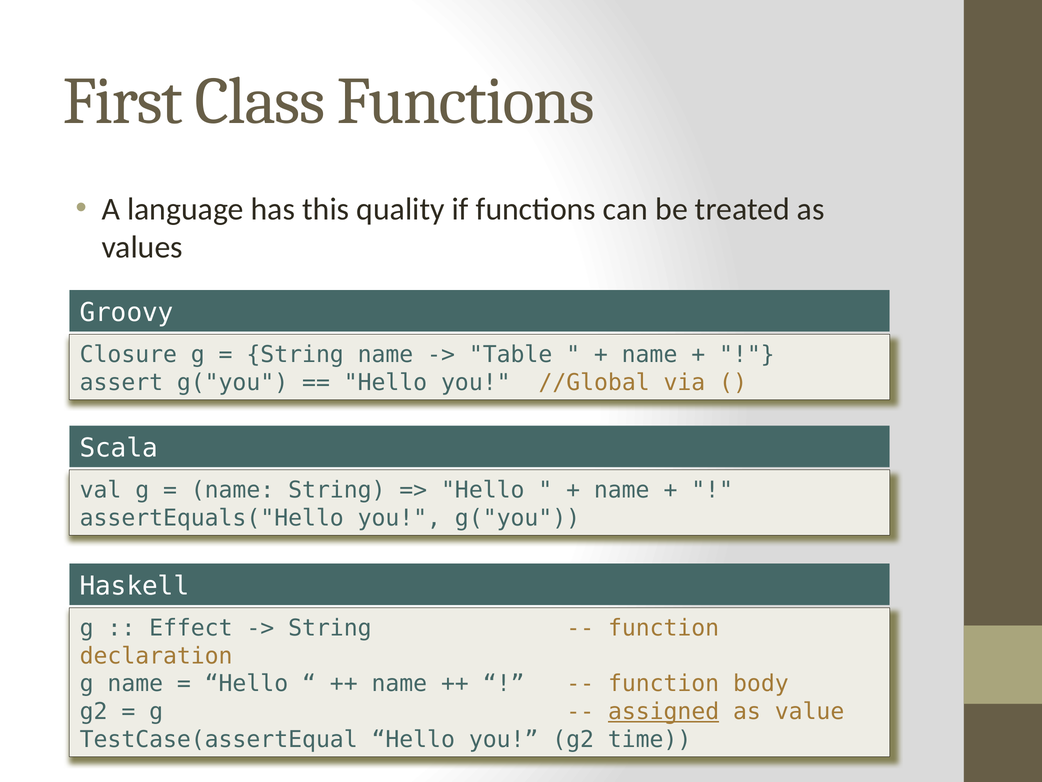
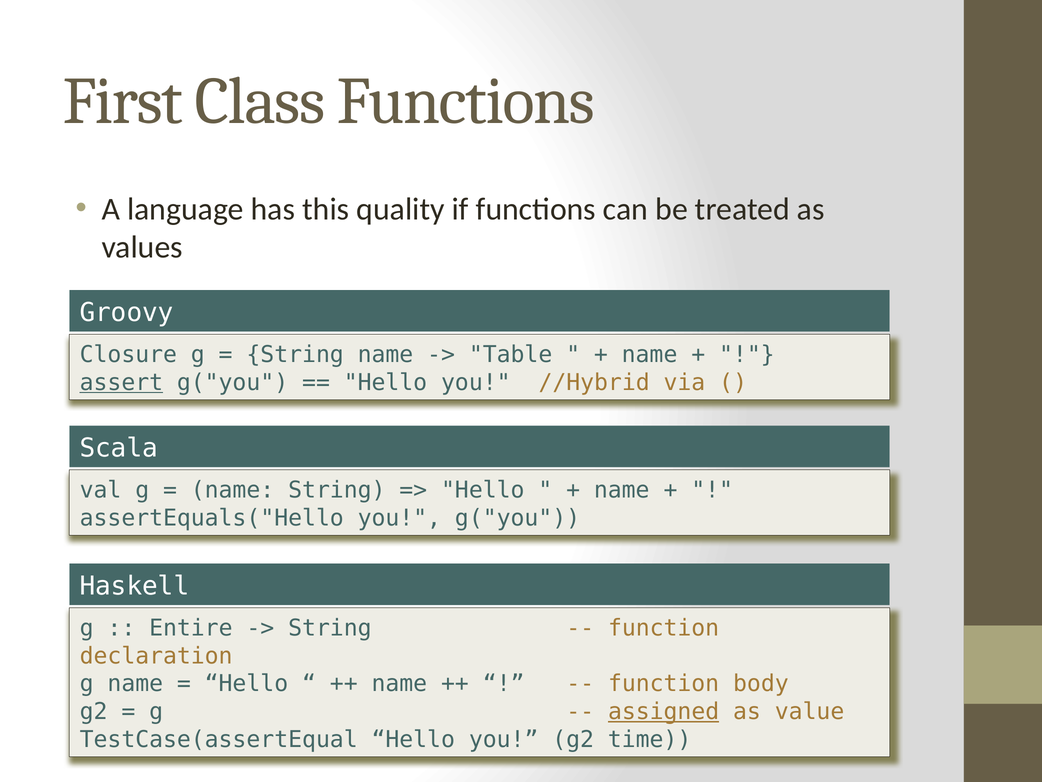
assert underline: none -> present
//Global: //Global -> //Hybrid
Effect: Effect -> Entire
